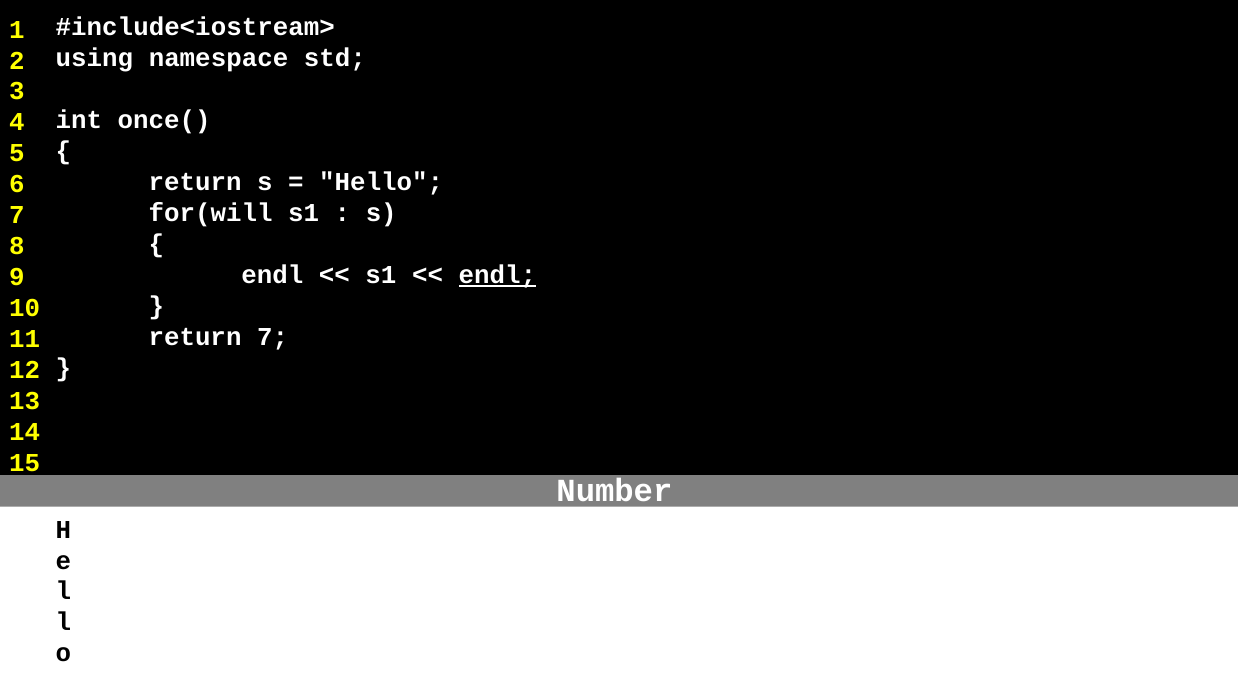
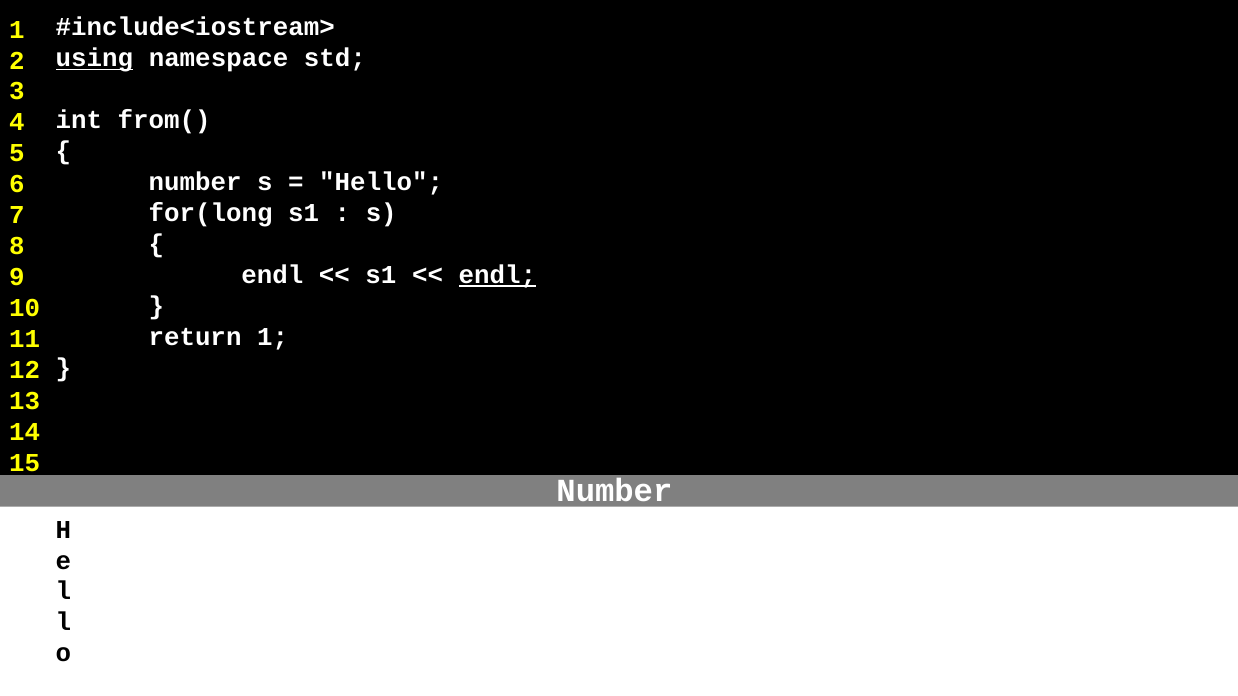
using underline: none -> present
once(: once( -> from(
return at (195, 182): return -> number
for(will: for(will -> for(long
return 7: 7 -> 1
